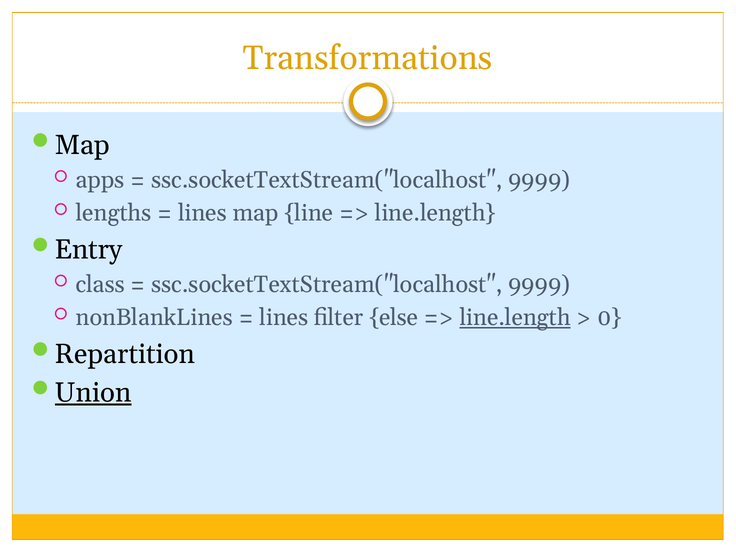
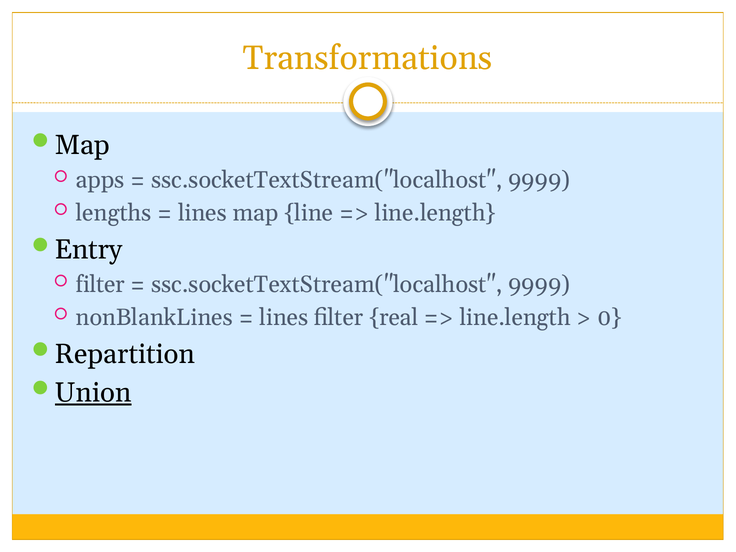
class at (100, 285): class -> filter
else: else -> real
line.length at (515, 317) underline: present -> none
